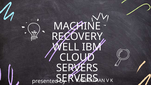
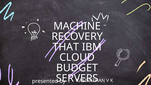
WELL: WELL -> THAT
SERVERS at (77, 68): SERVERS -> BUDGET
